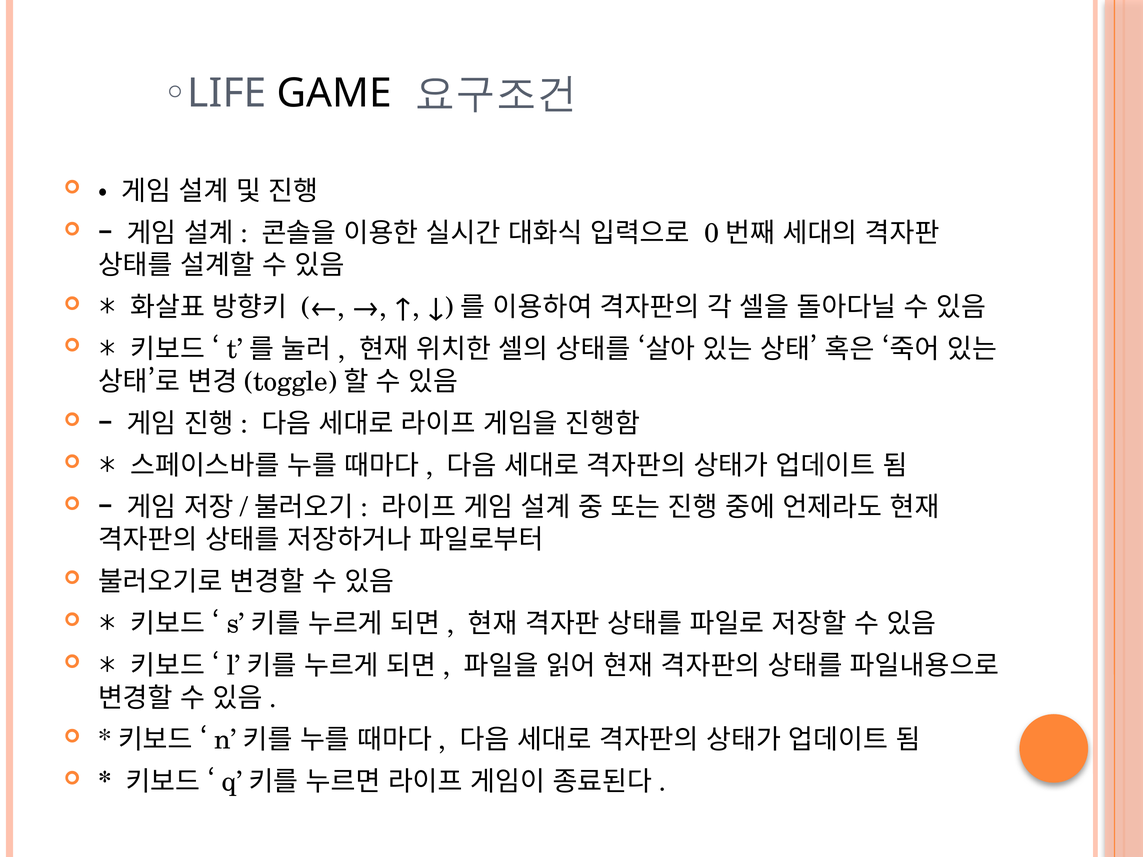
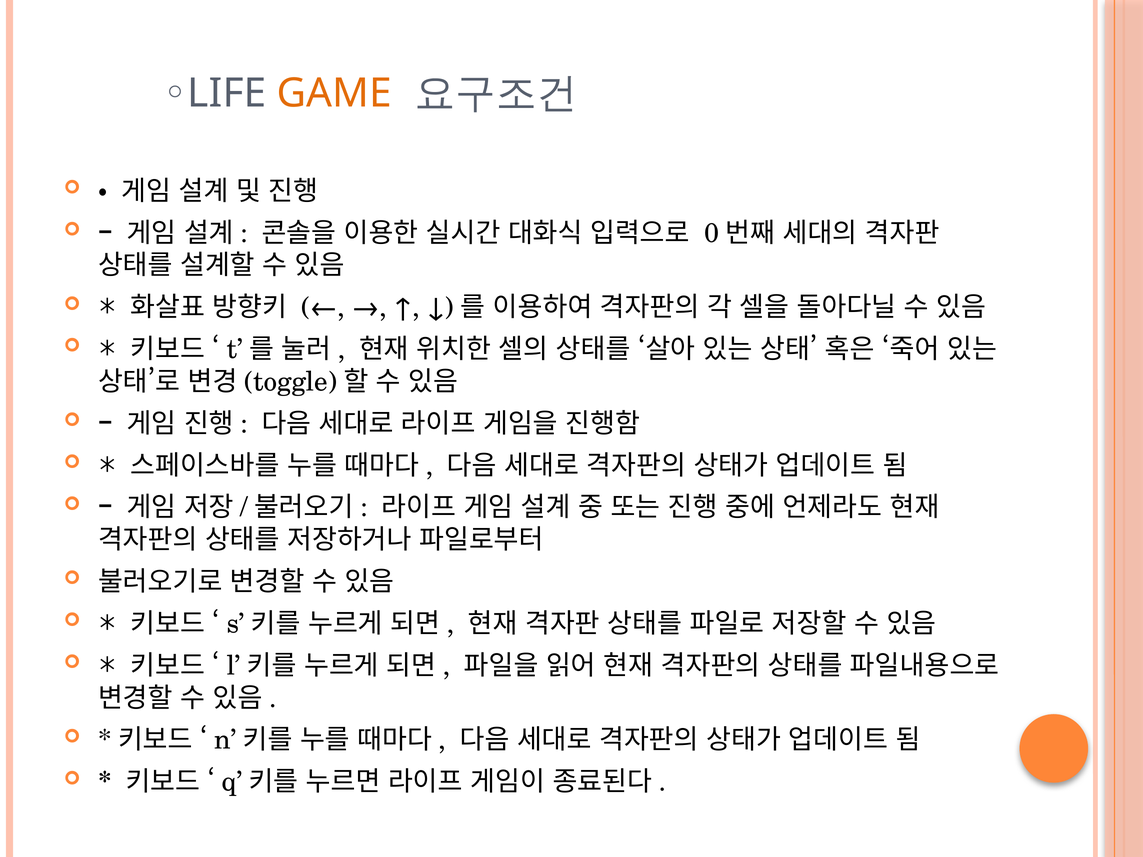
GAME colour: black -> orange
